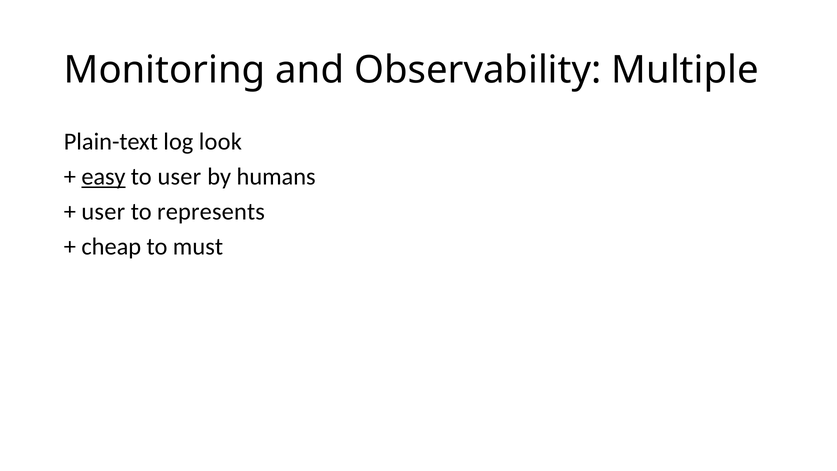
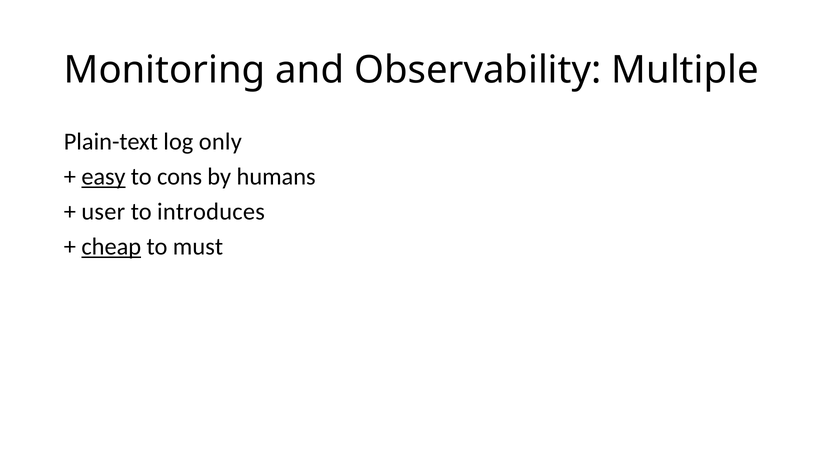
look: look -> only
to user: user -> cons
represents: represents -> introduces
cheap underline: none -> present
